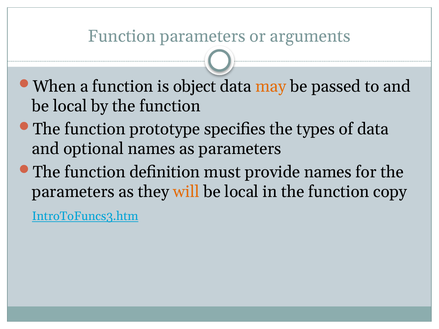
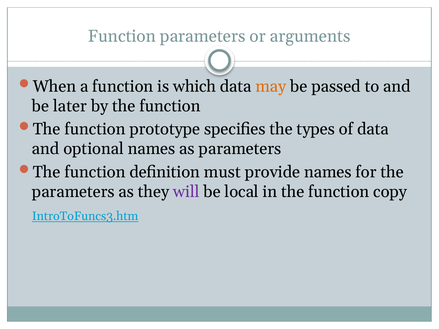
object: object -> which
local at (70, 106): local -> later
will colour: orange -> purple
